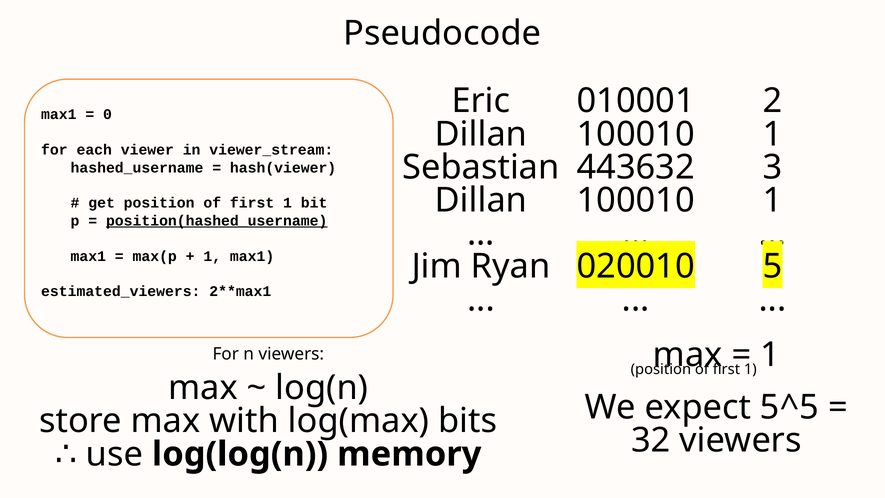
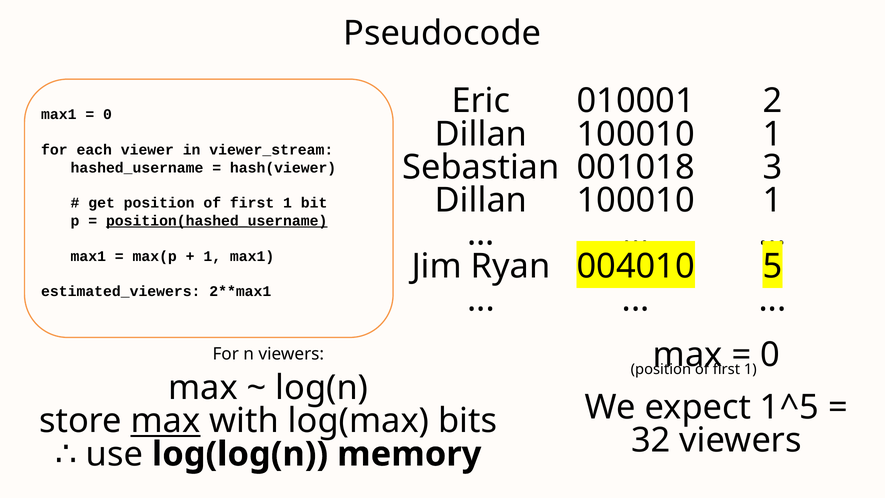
443632: 443632 -> 001018
020010: 020010 -> 004010
1 at (770, 355): 1 -> 0
5^5: 5^5 -> 1^5
max at (166, 421) underline: none -> present
